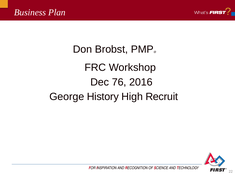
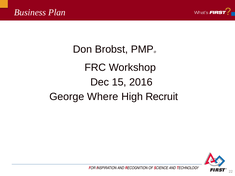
76: 76 -> 15
History: History -> Where
